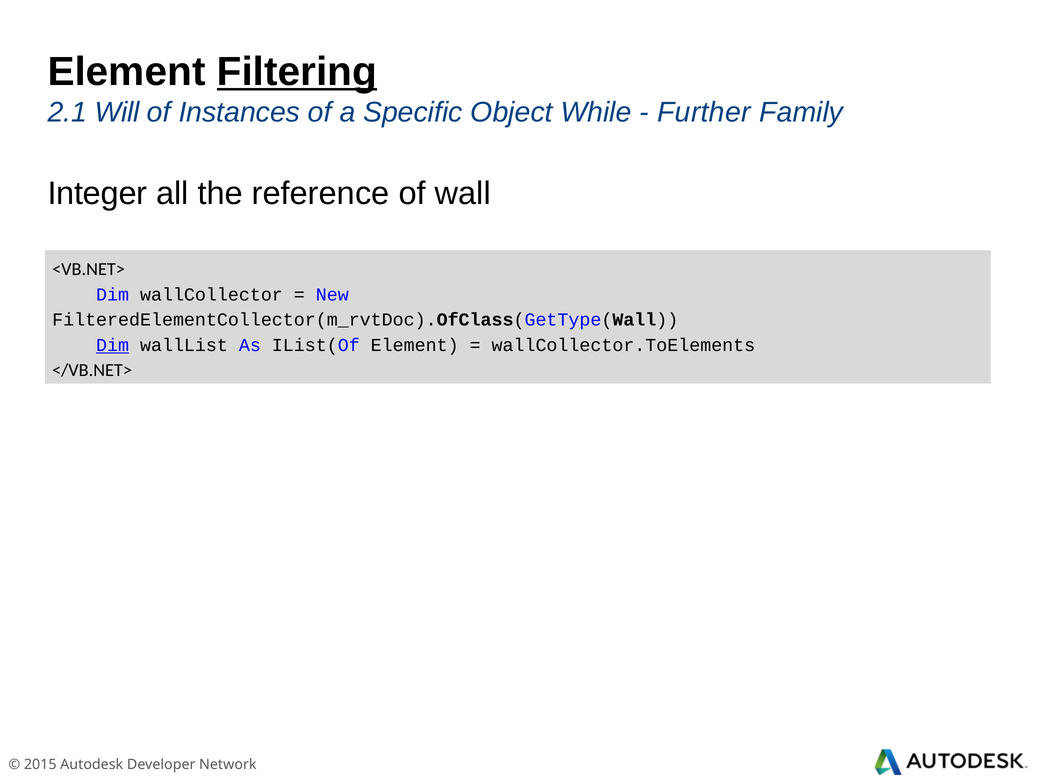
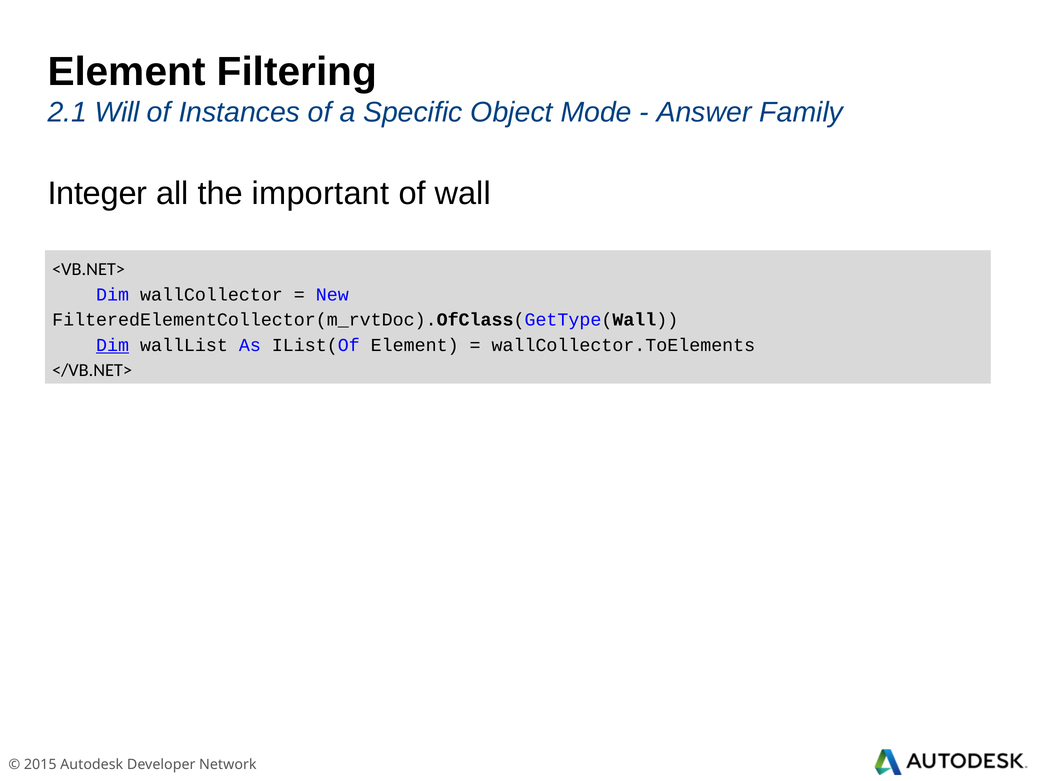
Filtering underline: present -> none
While: While -> Mode
Further: Further -> Answer
reference: reference -> important
